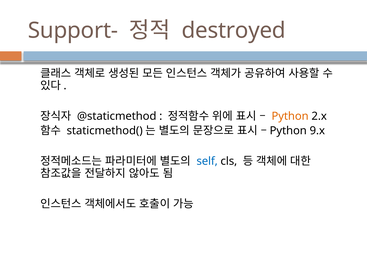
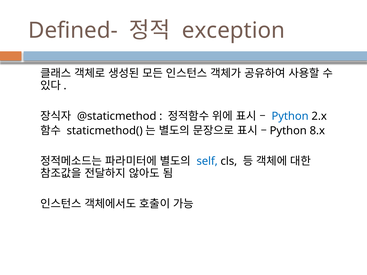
Support-: Support- -> Defined-
destroyed: destroyed -> exception
Python at (290, 116) colour: orange -> blue
9.x: 9.x -> 8.x
